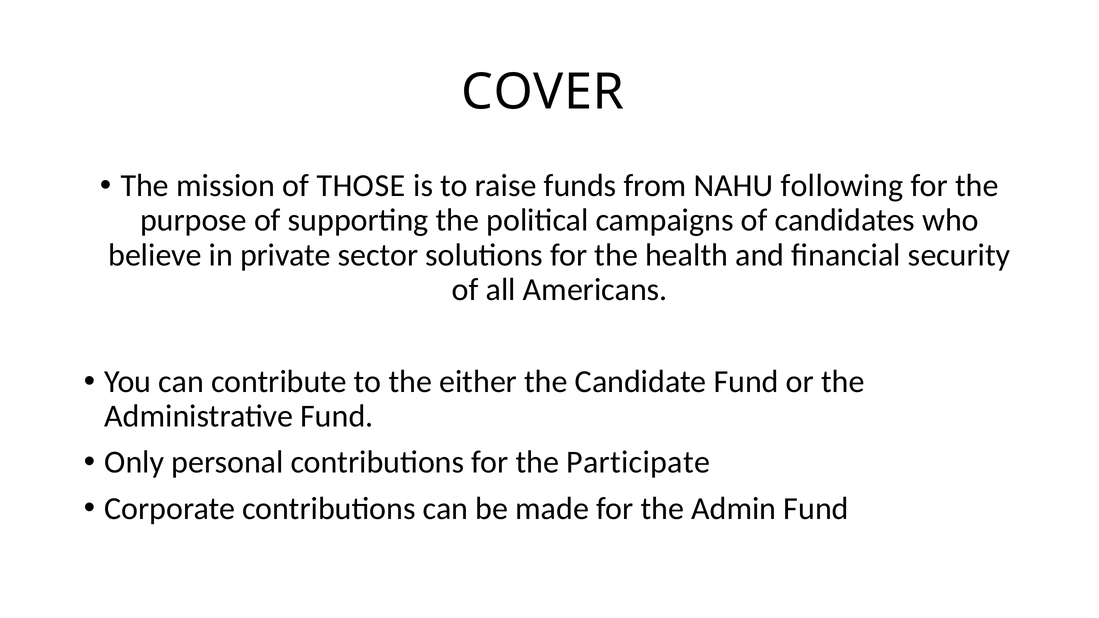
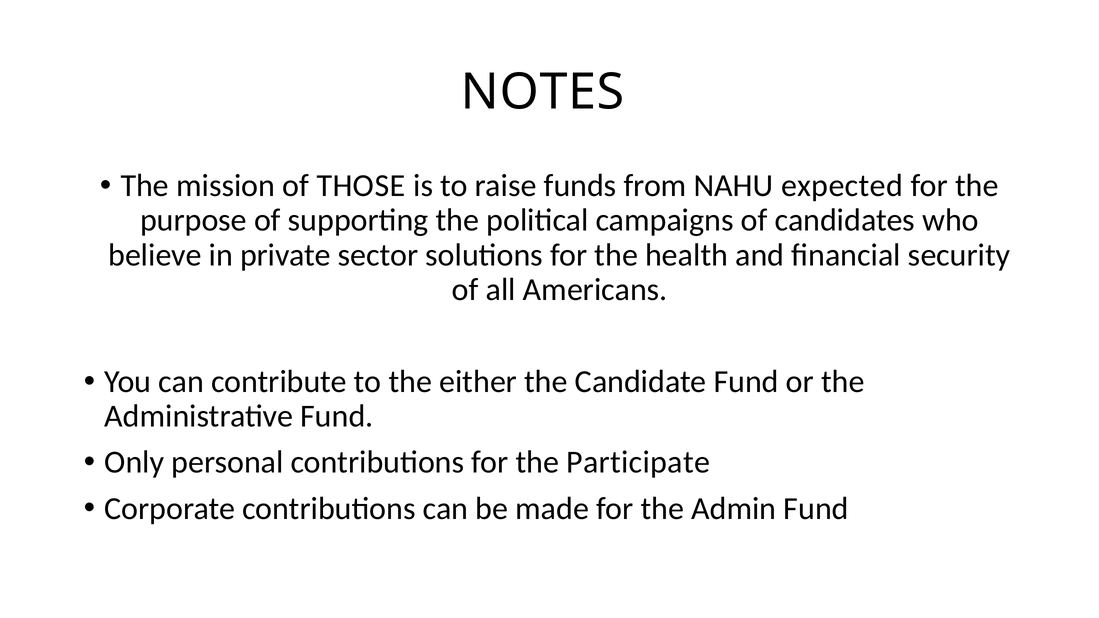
COVER: COVER -> NOTES
following: following -> expected
